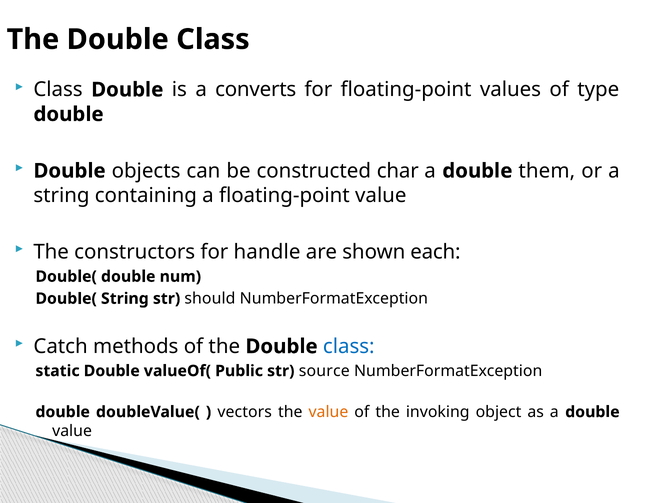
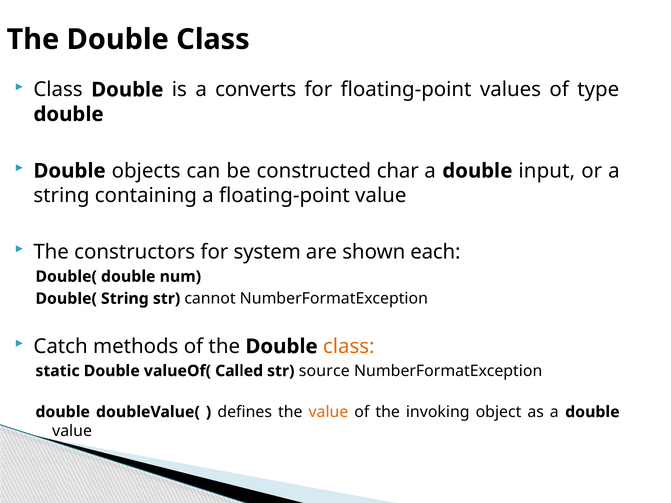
them: them -> input
handle: handle -> system
should: should -> cannot
class at (349, 347) colour: blue -> orange
Public: Public -> Called
vectors: vectors -> defines
